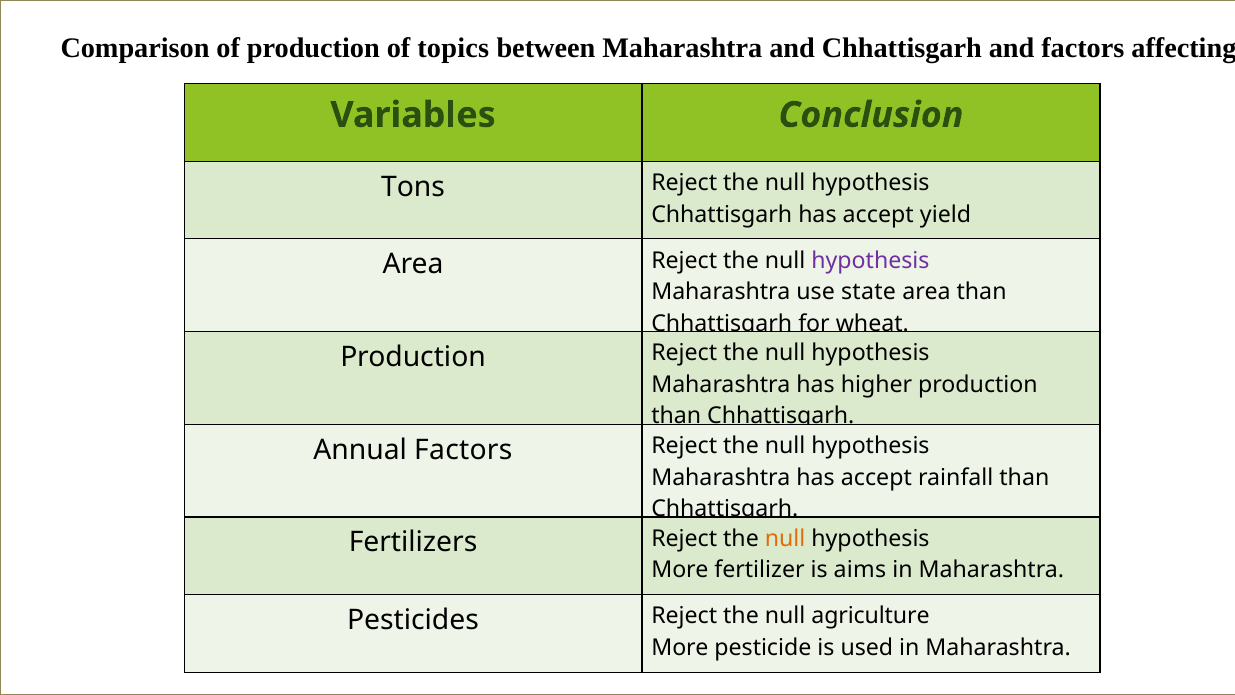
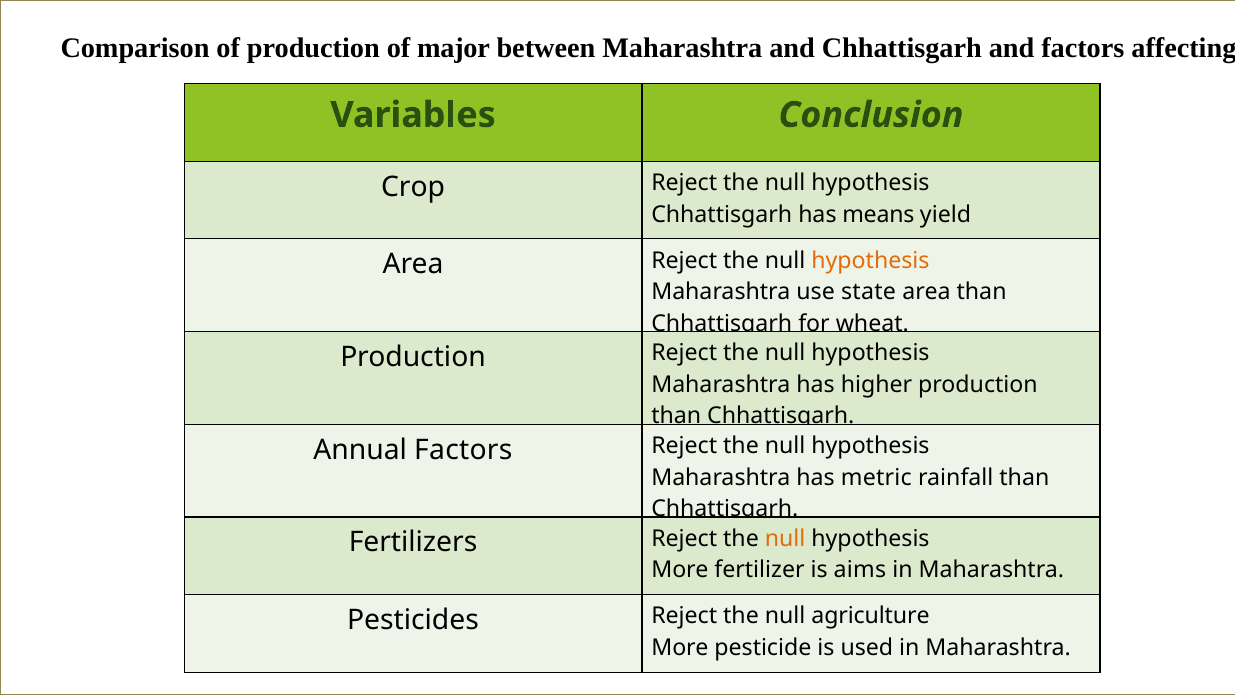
topics: topics -> major
Tons: Tons -> Crop
Chhattisgarh has accept: accept -> means
hypothesis at (870, 260) colour: purple -> orange
Maharashtra has accept: accept -> metric
